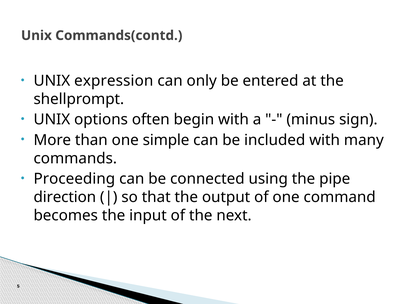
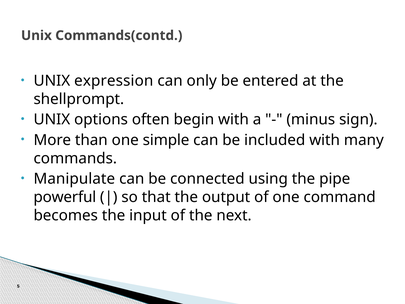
Proceeding: Proceeding -> Manipulate
direction: direction -> powerful
